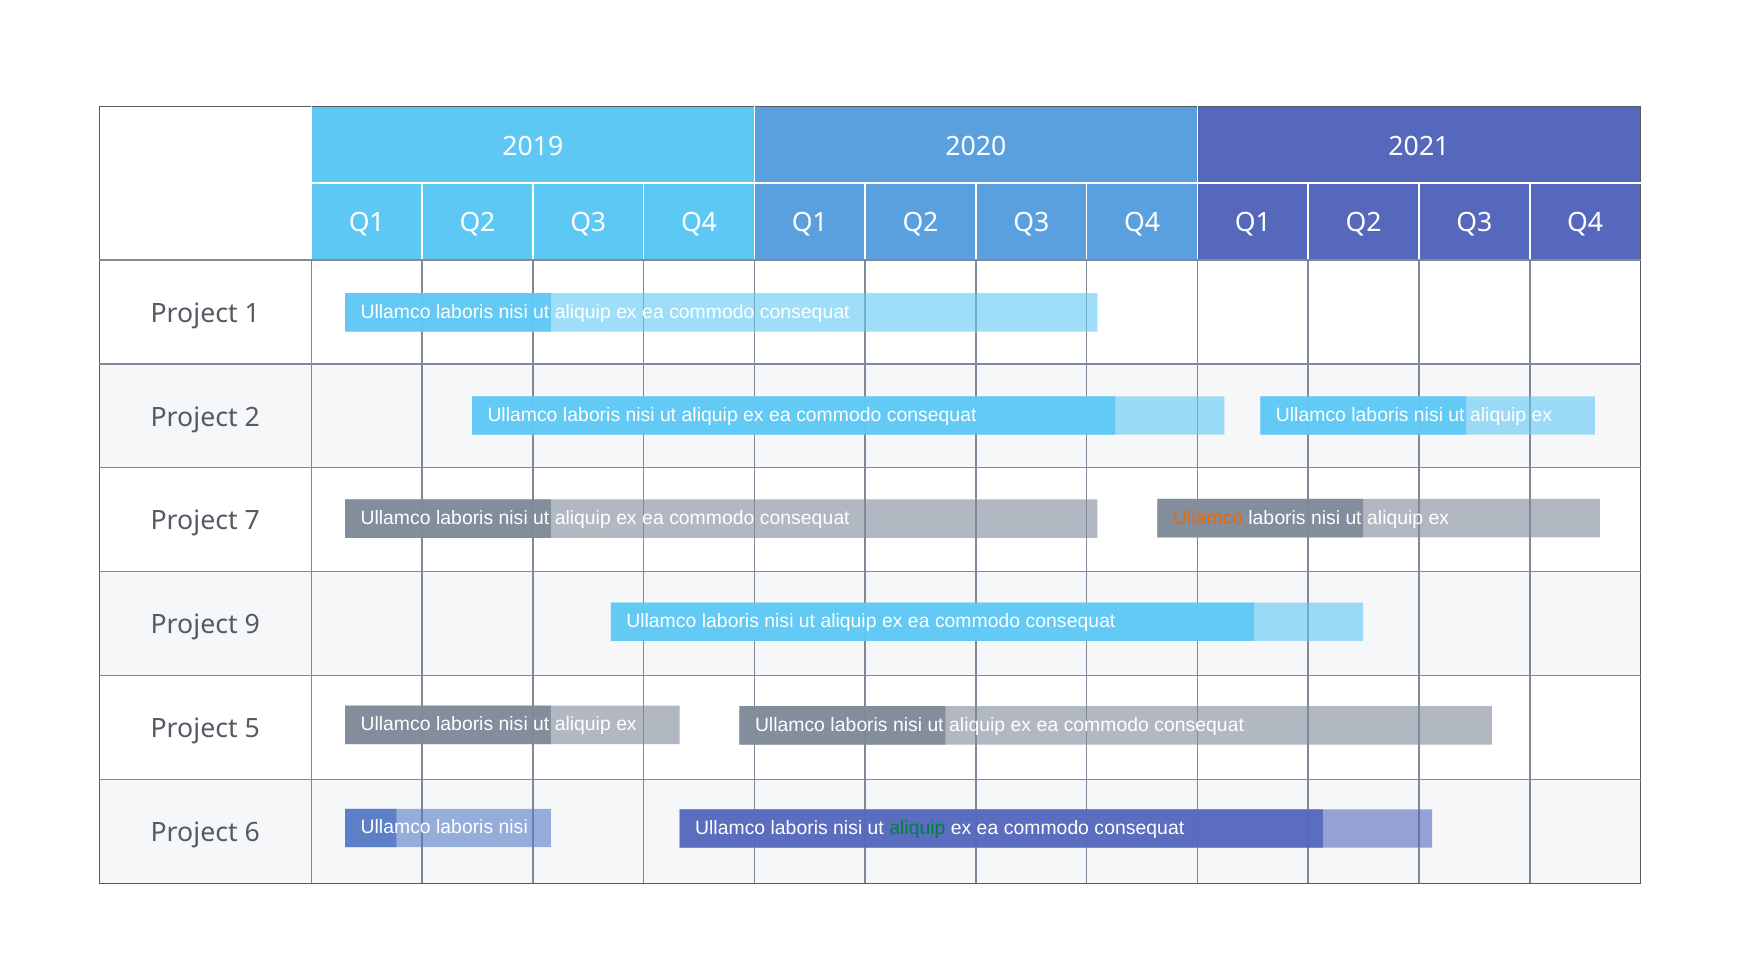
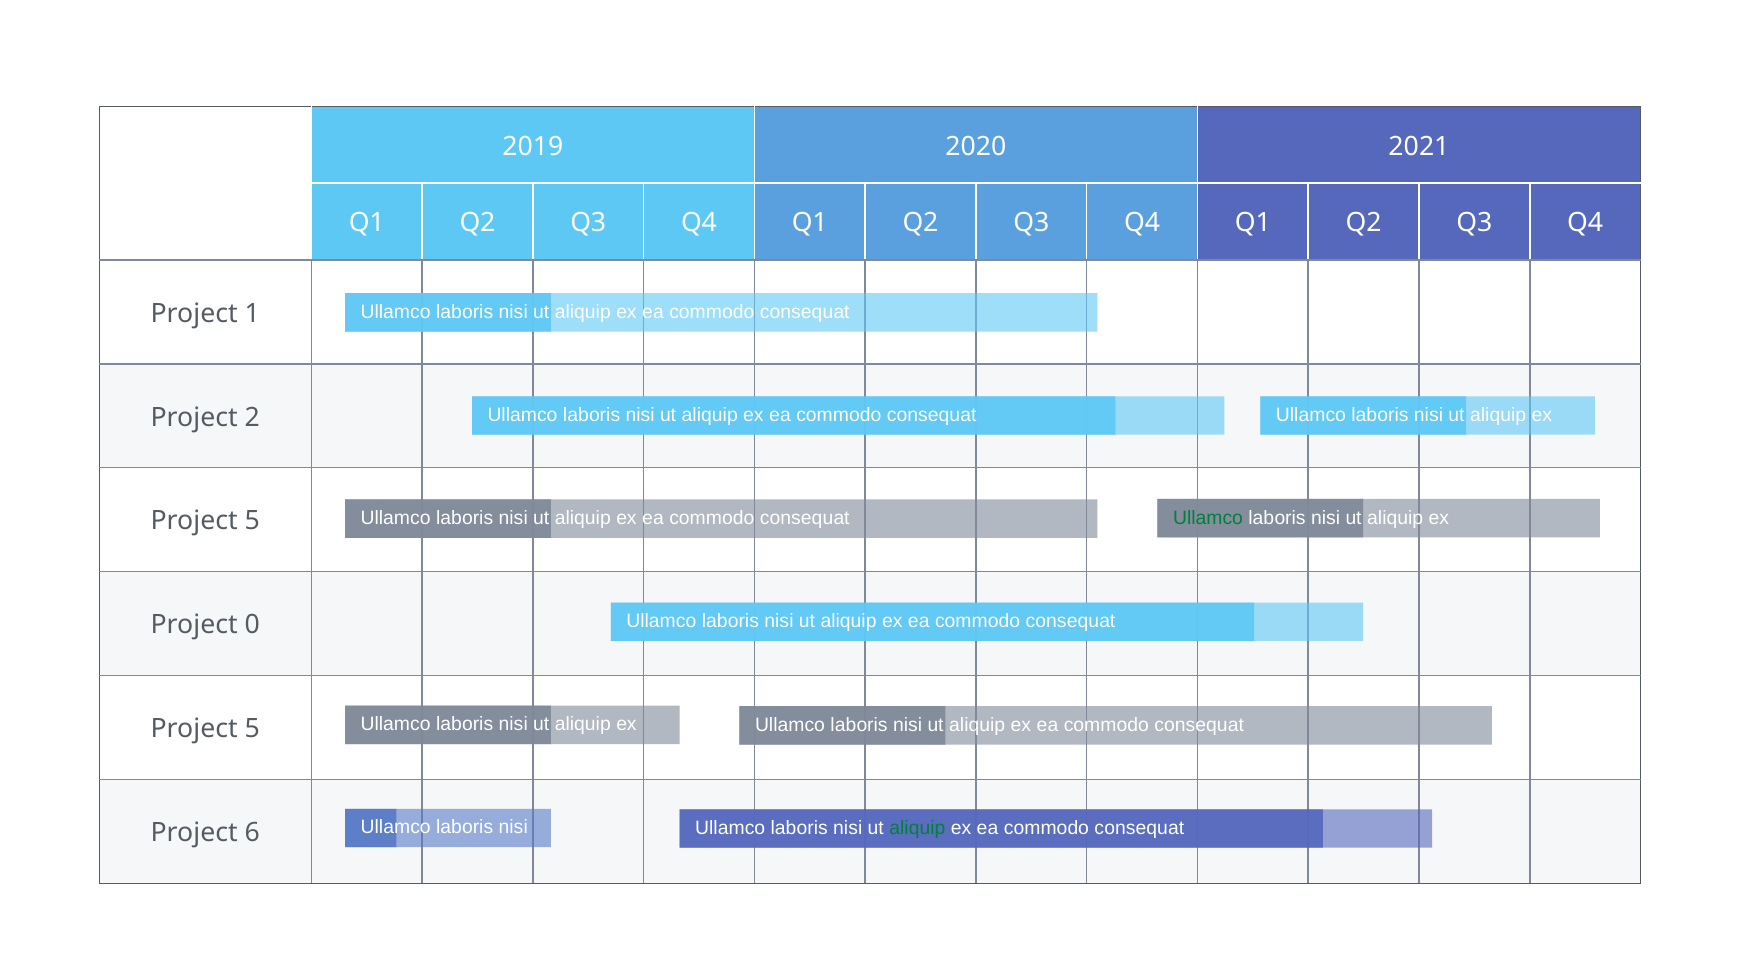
Ullamco at (1208, 518) colour: orange -> green
7 at (252, 521): 7 -> 5
9: 9 -> 0
